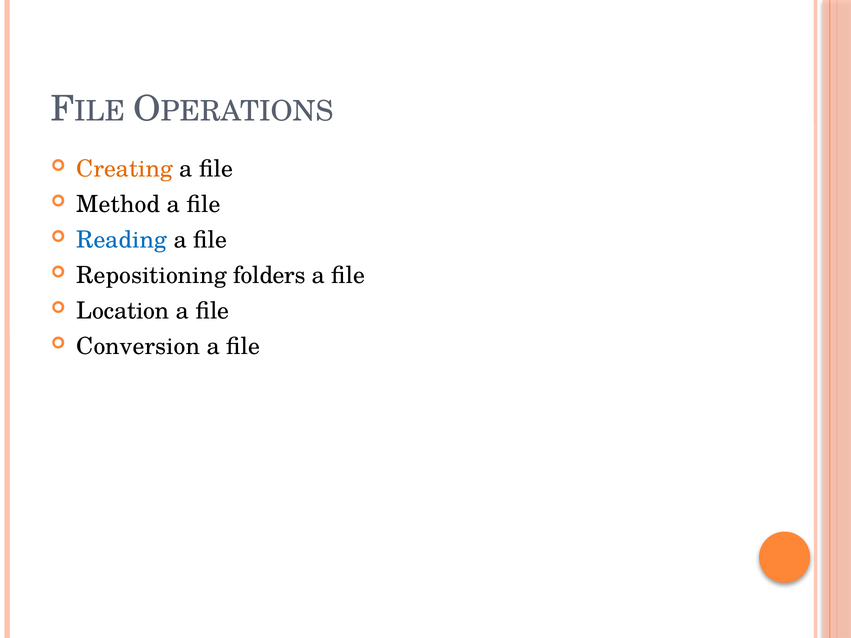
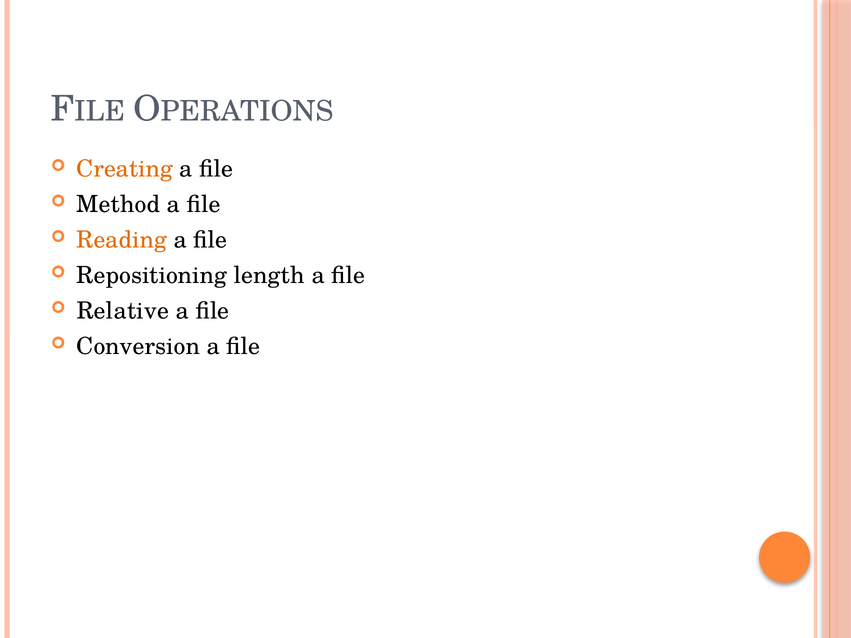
Reading colour: blue -> orange
folders: folders -> length
Location: Location -> Relative
